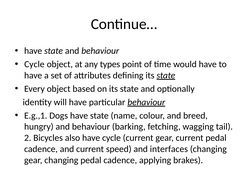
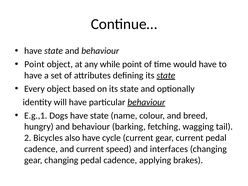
Cycle at (34, 64): Cycle -> Point
types: types -> while
